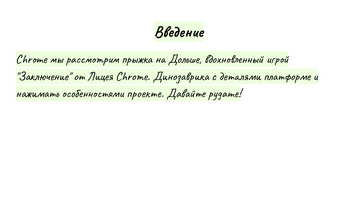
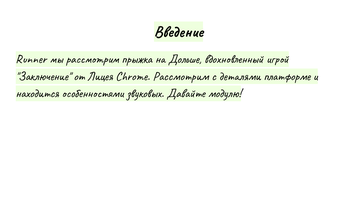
Chrome at (31, 59): Chrome -> Runner
Chrome Динозаврика: Динозаврика -> Рассмотрим
нажимать: нажимать -> находится
проекте: проекте -> звуковых
pygame: pygame -> модулю
